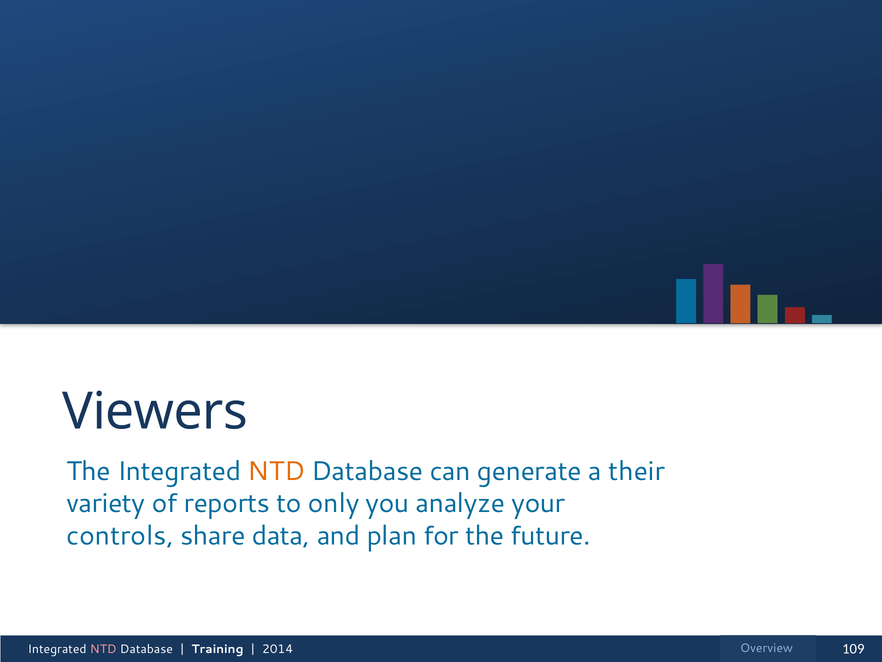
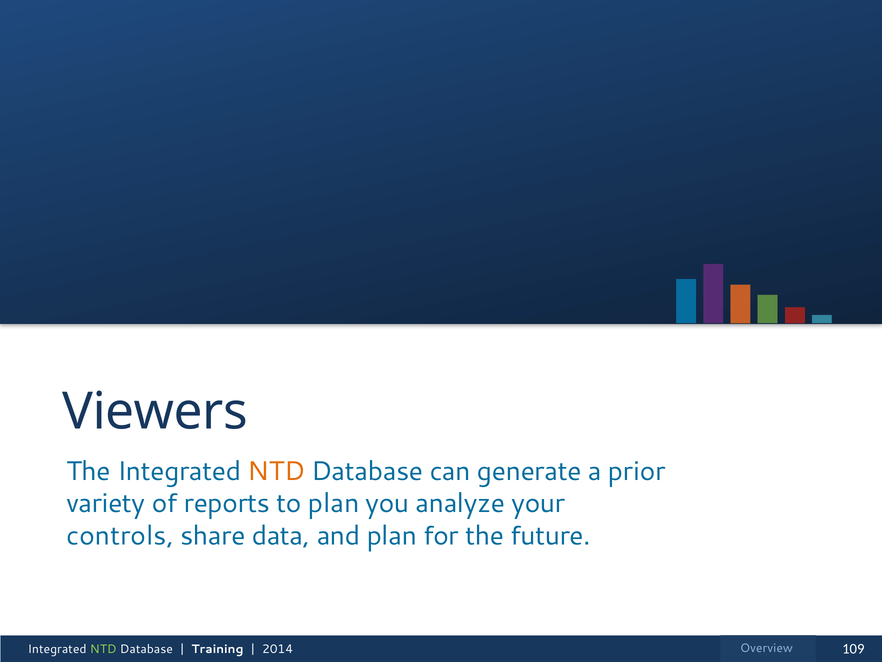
their: their -> prior
to only: only -> plan
NTD at (103, 649) colour: pink -> light green
